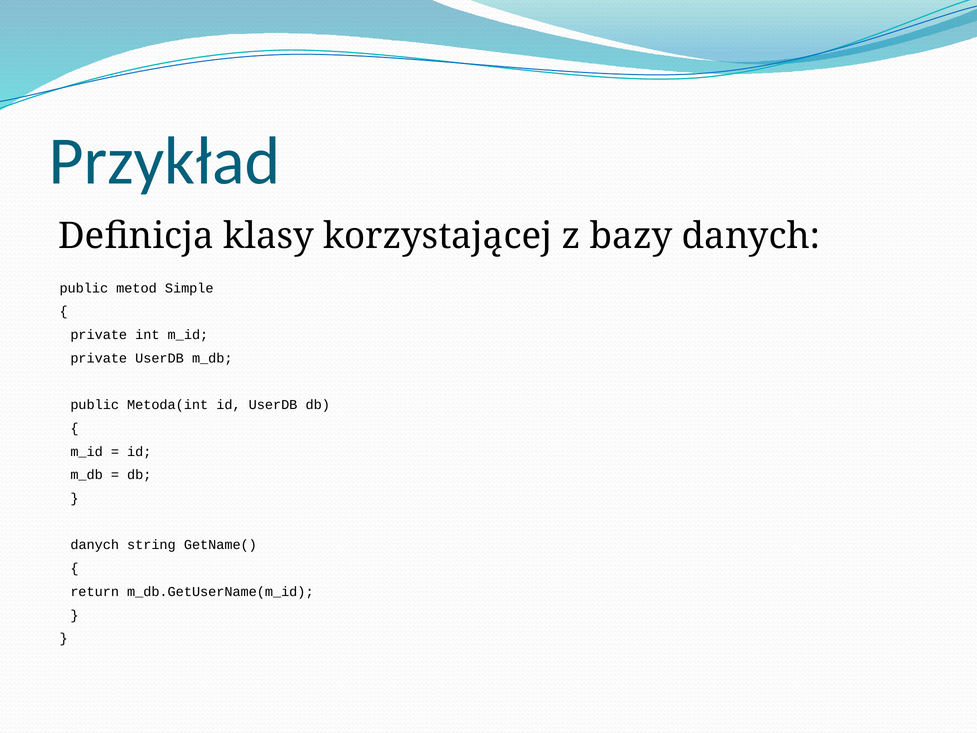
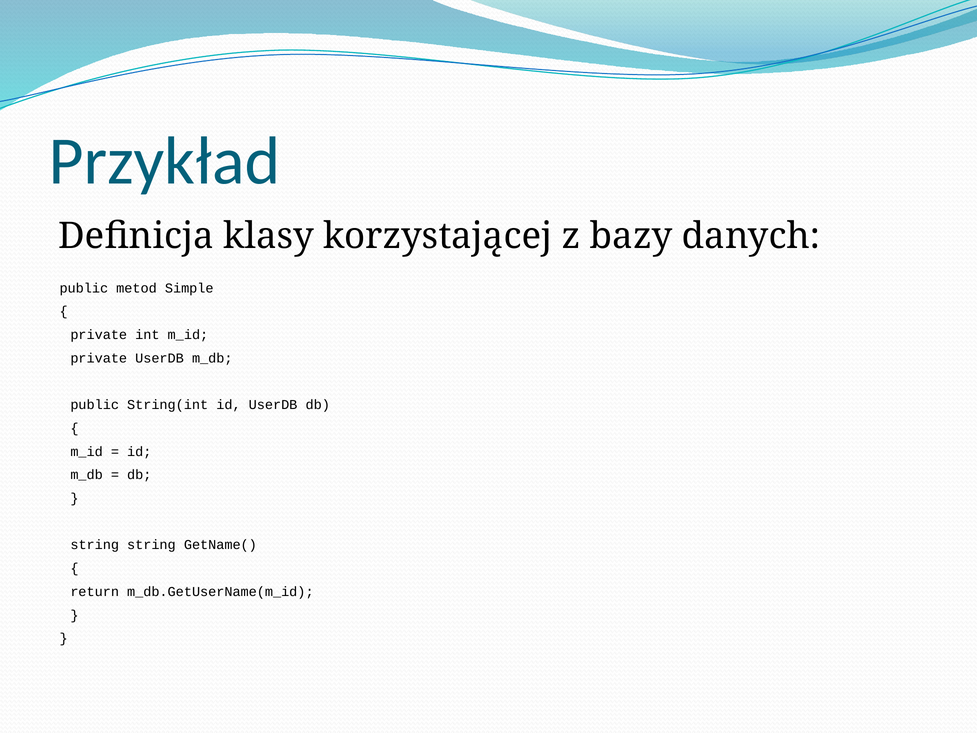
Metoda(int: Metoda(int -> String(int
danych at (95, 545): danych -> string
